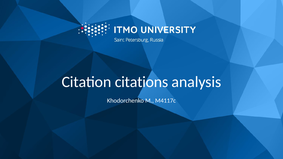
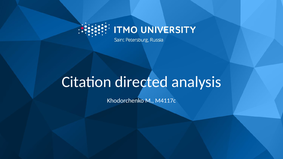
citations: citations -> directed
